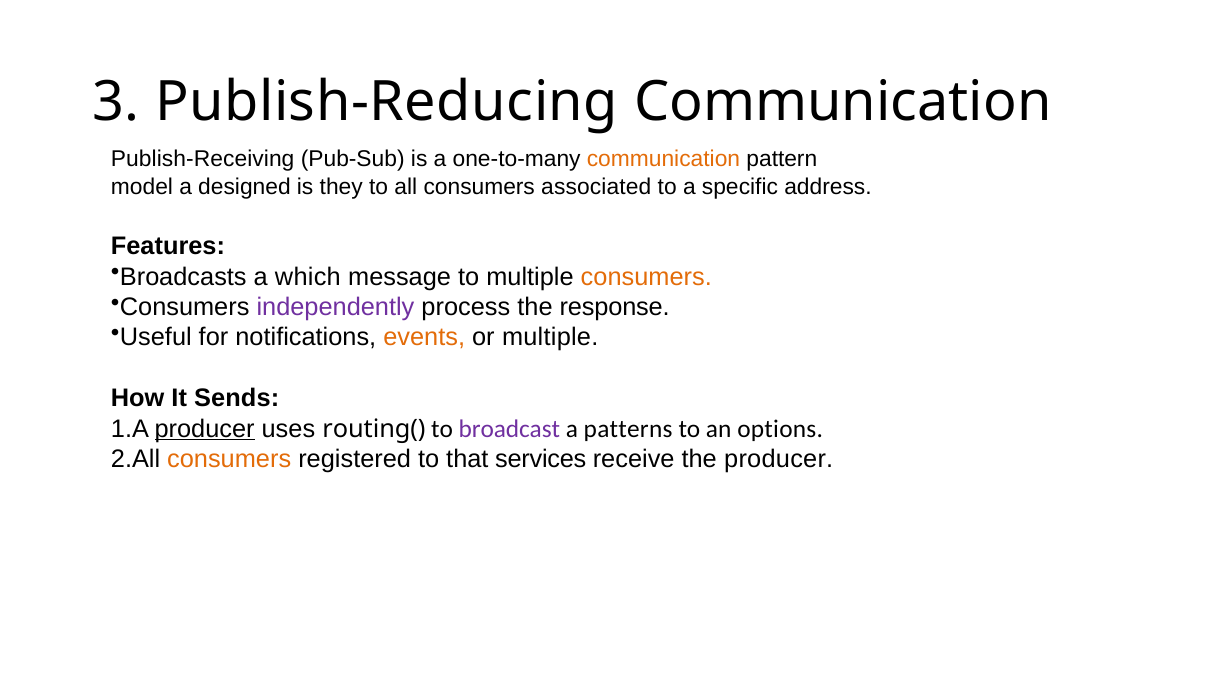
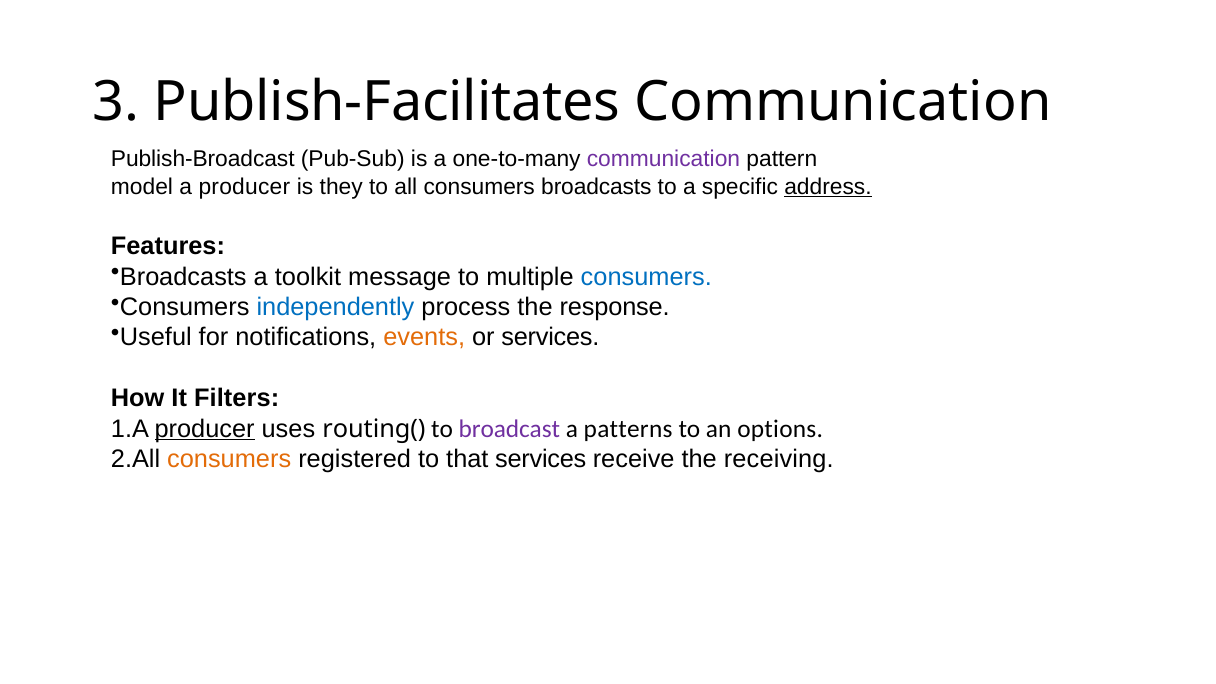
Publish-Reducing: Publish-Reducing -> Publish-Facilitates
Publish-Receiving: Publish-Receiving -> Publish-Broadcast
communication at (663, 159) colour: orange -> purple
a designed: designed -> producer
consumers associated: associated -> broadcasts
address underline: none -> present
which: which -> toolkit
consumers at (646, 277) colour: orange -> blue
independently colour: purple -> blue
or multiple: multiple -> services
Sends: Sends -> Filters
the producer: producer -> receiving
